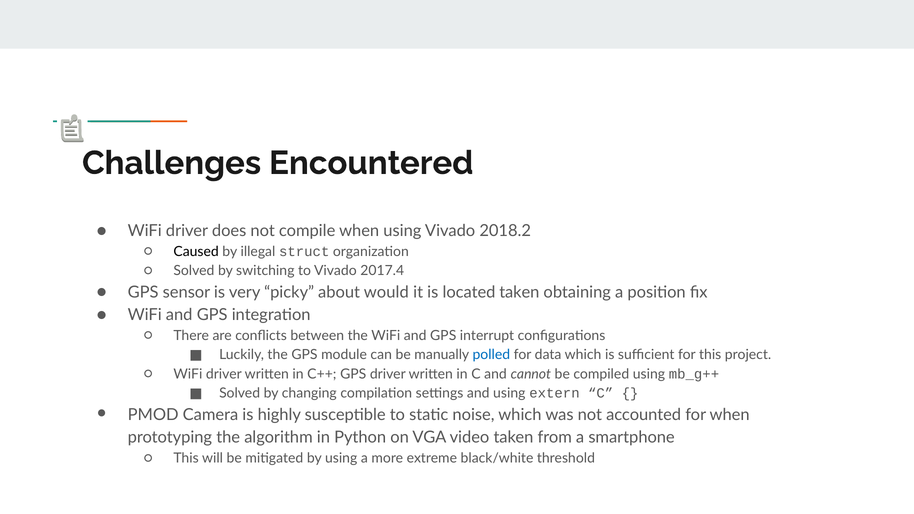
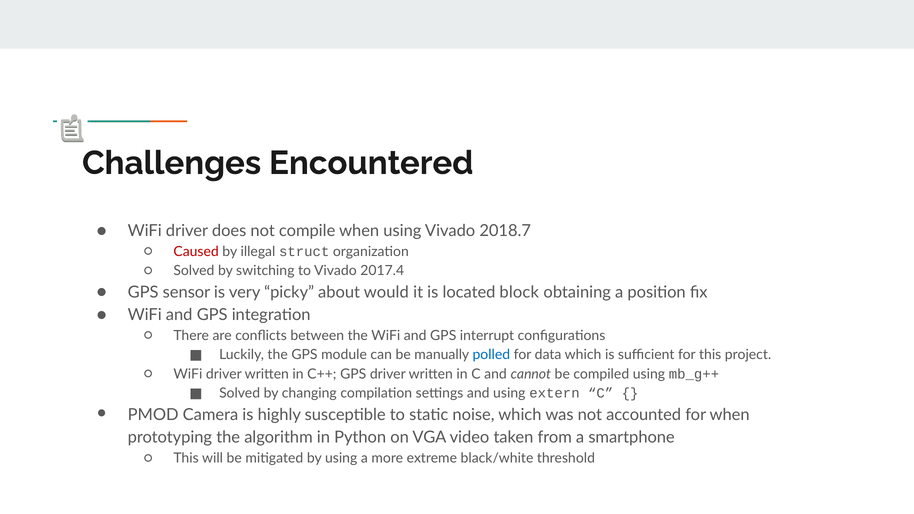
2018.2: 2018.2 -> 2018.7
Caused colour: black -> red
located taken: taken -> block
